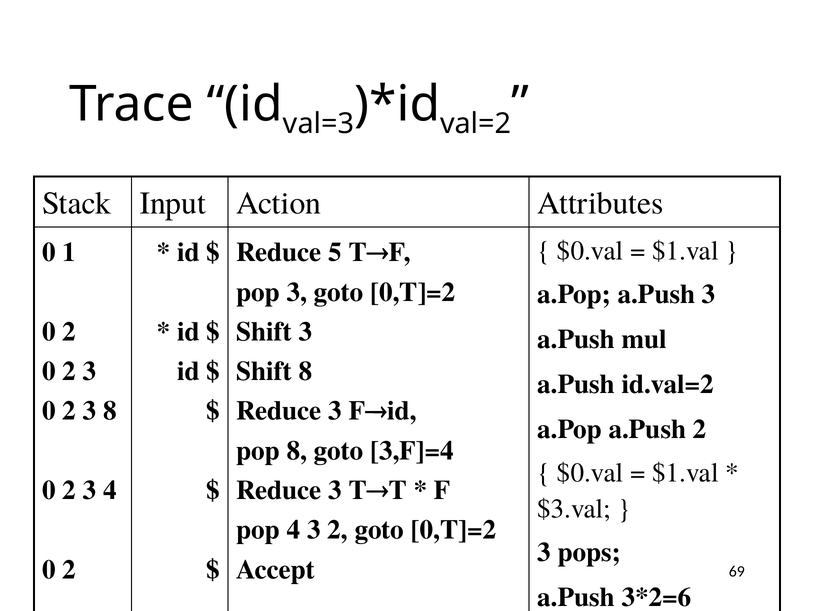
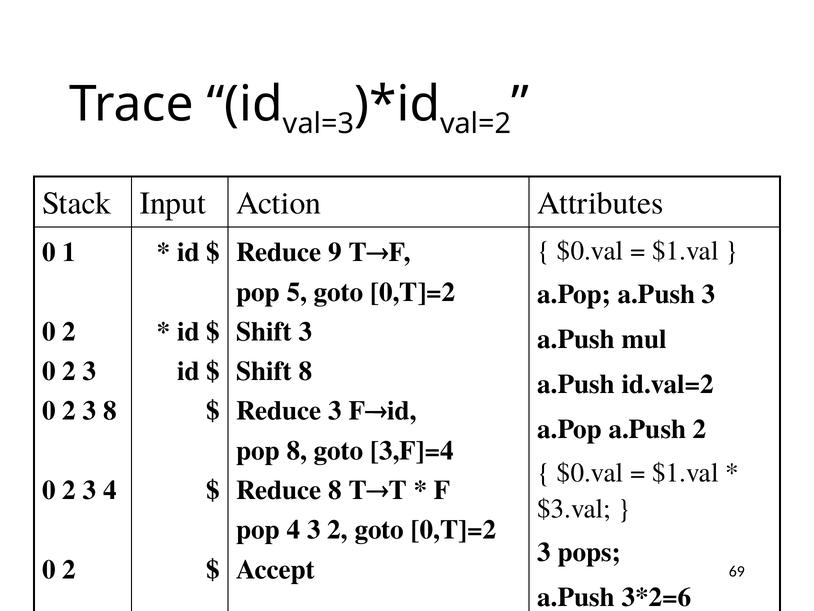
5: 5 -> 9
pop 3: 3 -> 5
3 at (335, 490): 3 -> 8
